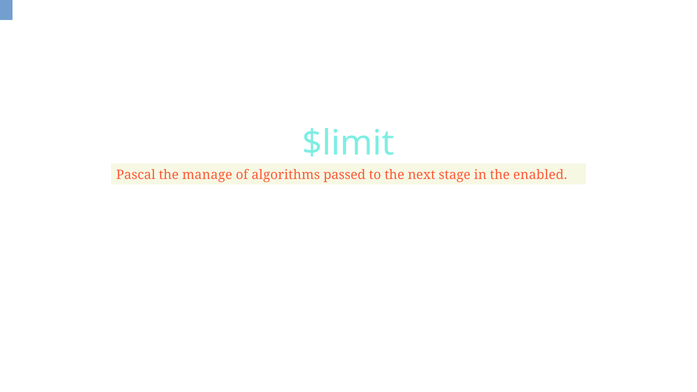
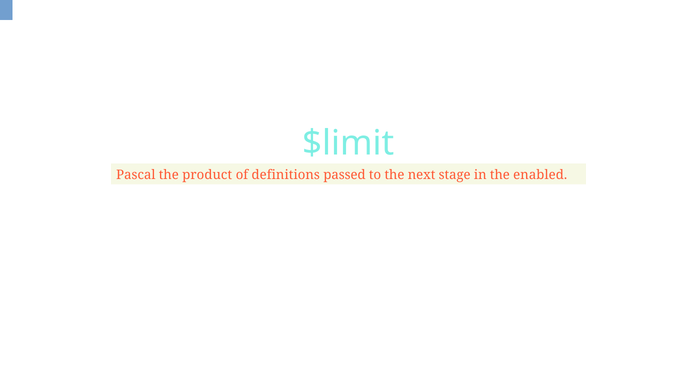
manage: manage -> product
algorithms: algorithms -> definitions
